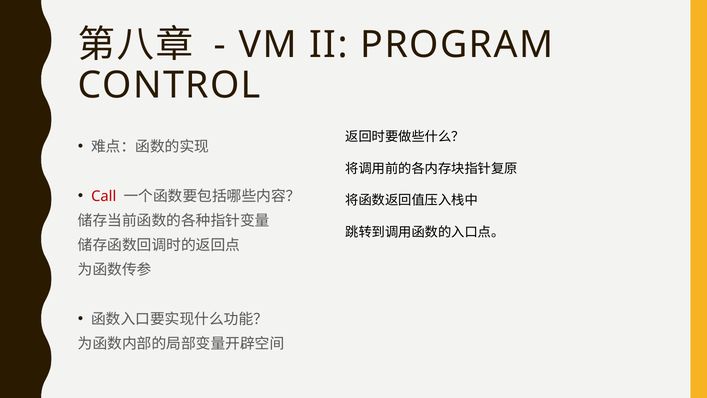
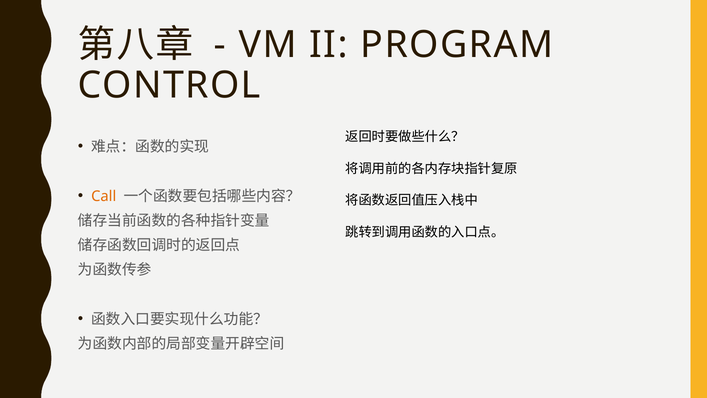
Call colour: red -> orange
